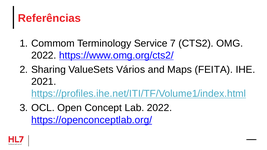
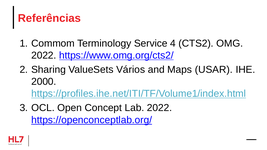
7: 7 -> 4
FEITA: FEITA -> USAR
2021: 2021 -> 2000
